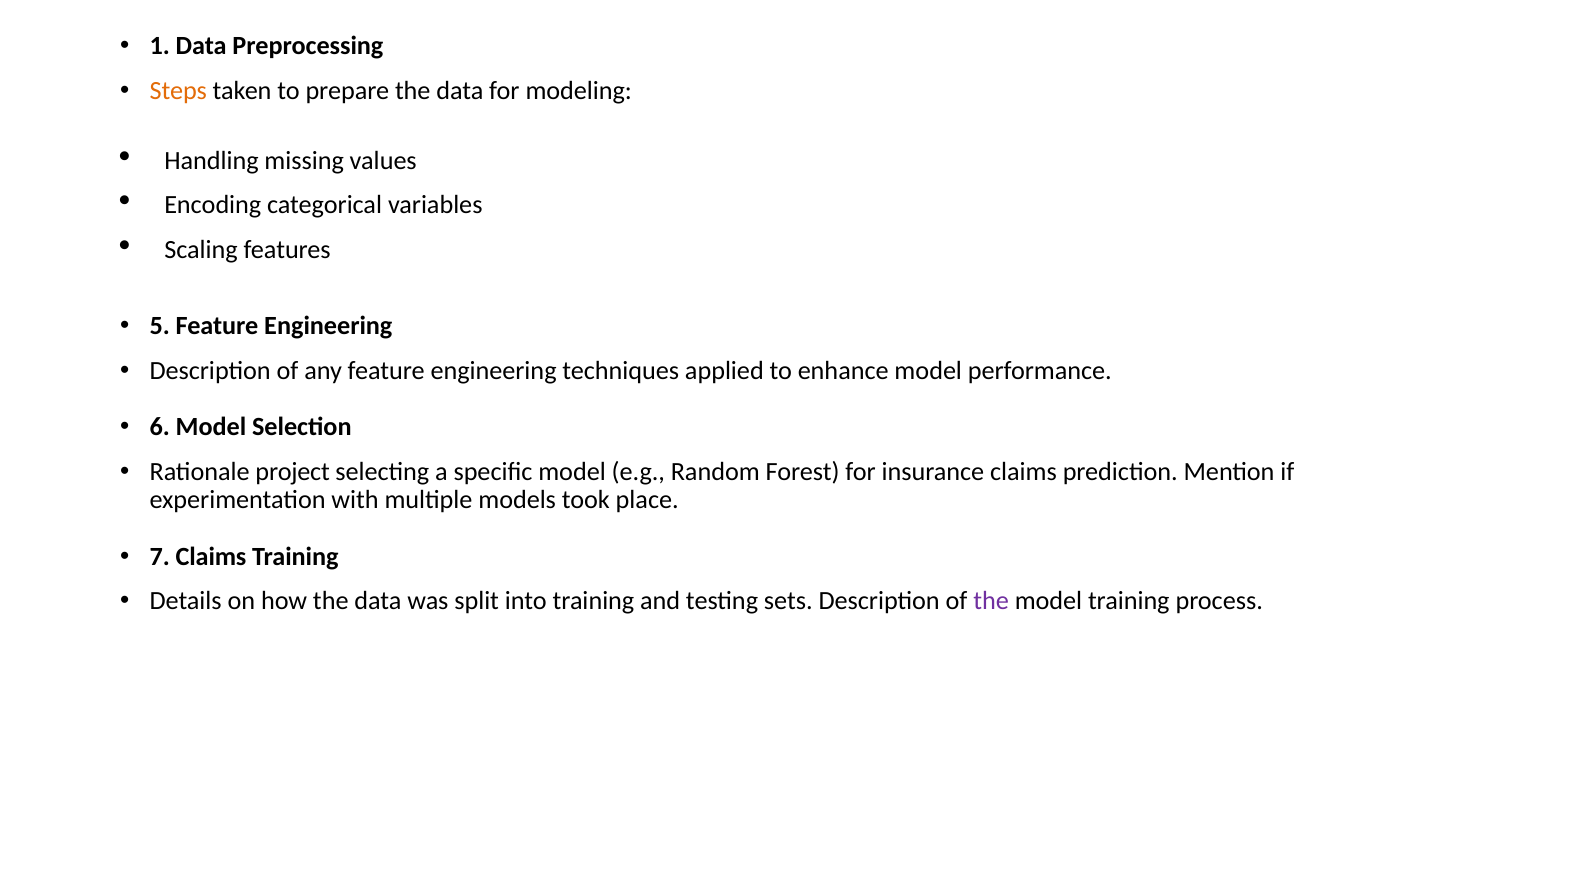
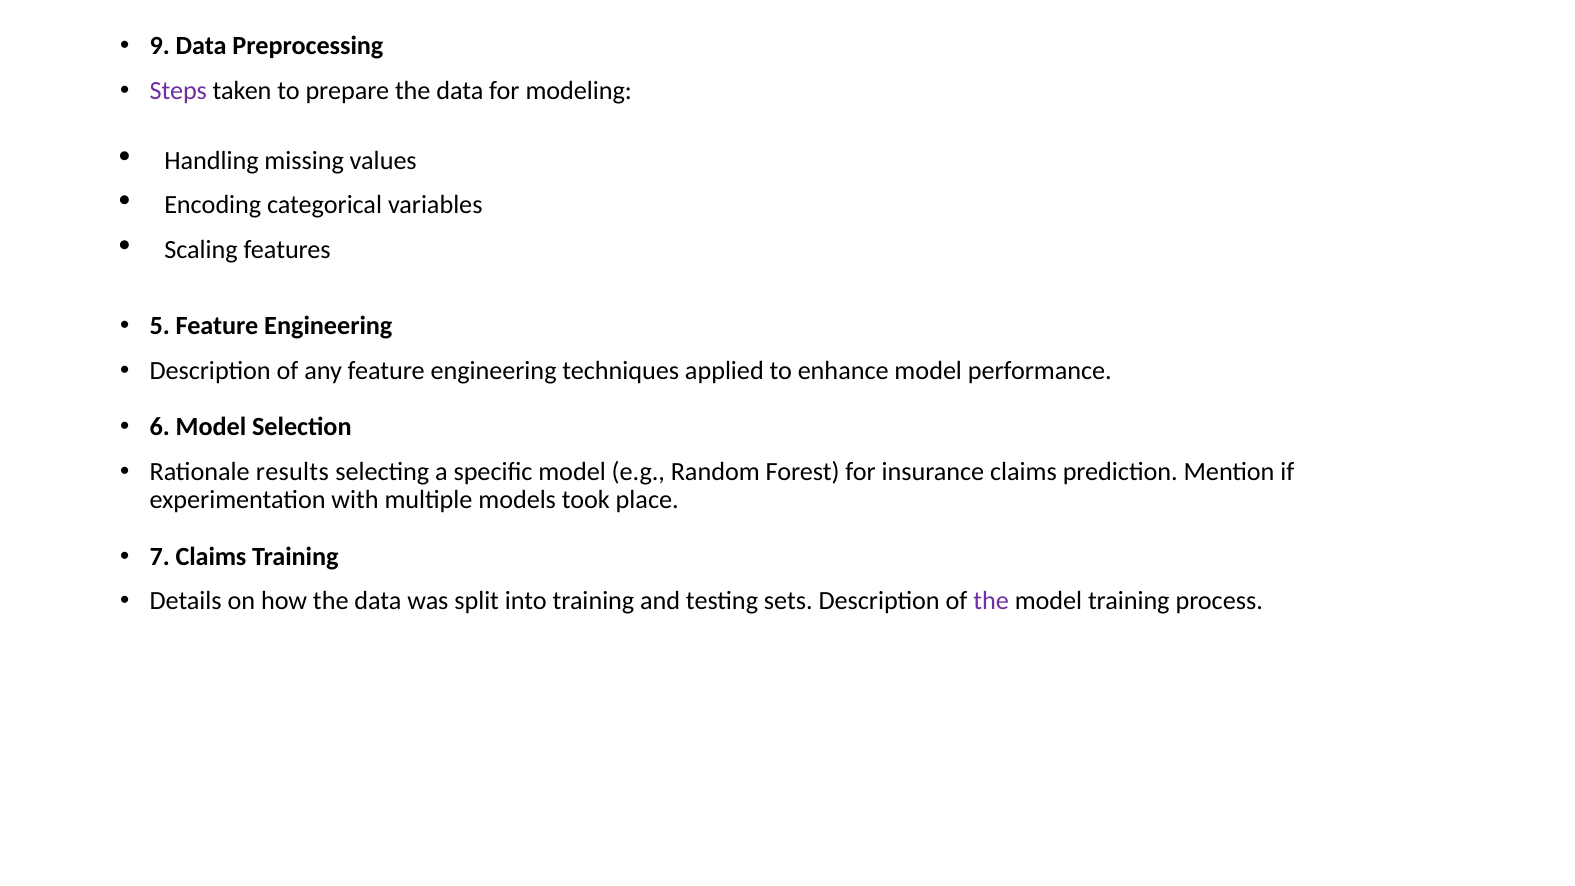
1: 1 -> 9
Steps colour: orange -> purple
project: project -> results
